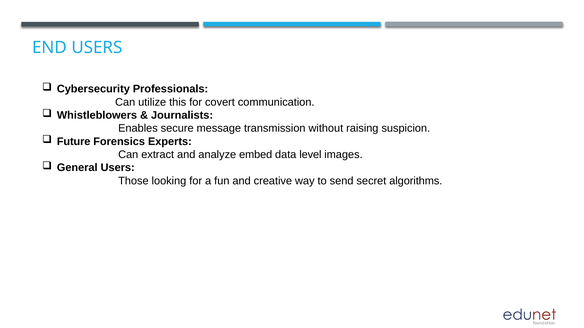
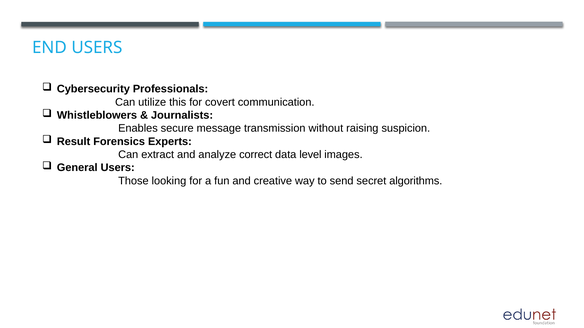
Future: Future -> Result
embed: embed -> correct
